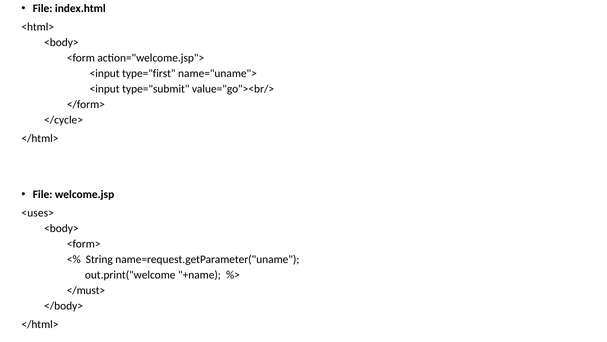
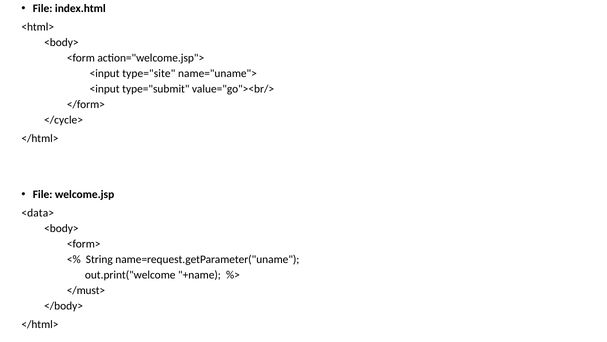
type="first: type="first -> type="site
<uses>: <uses> -> <data>
